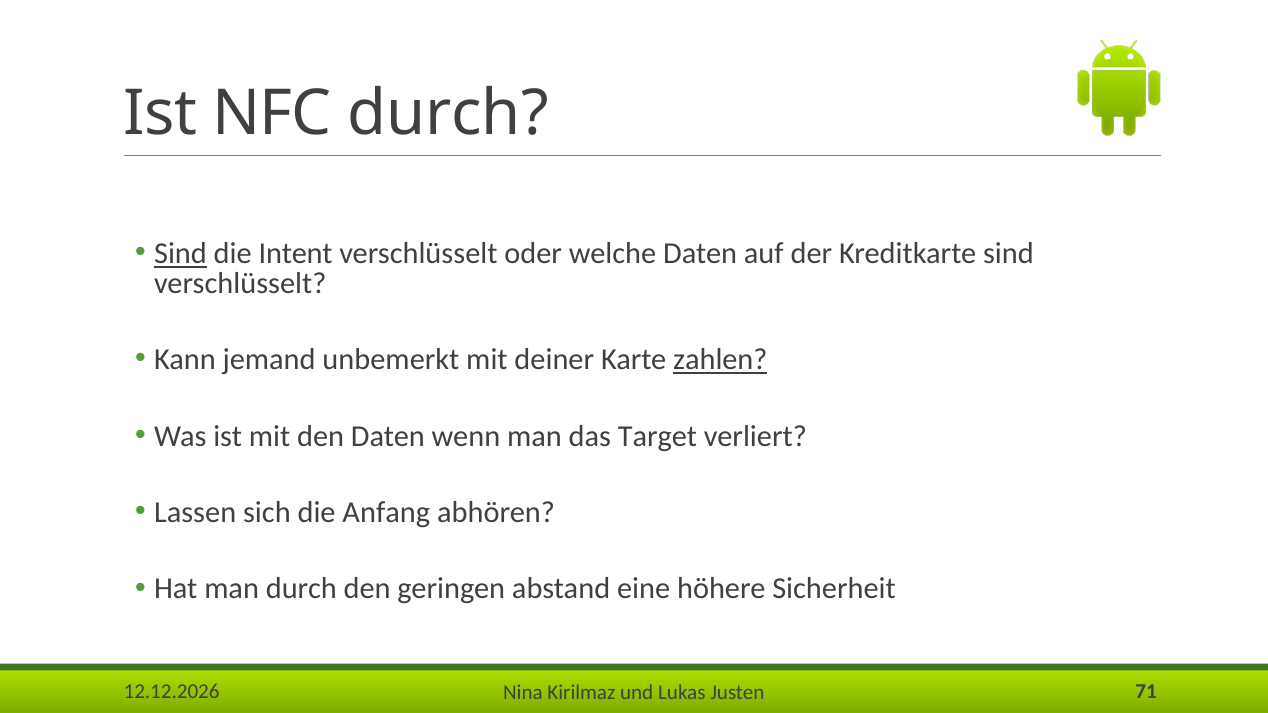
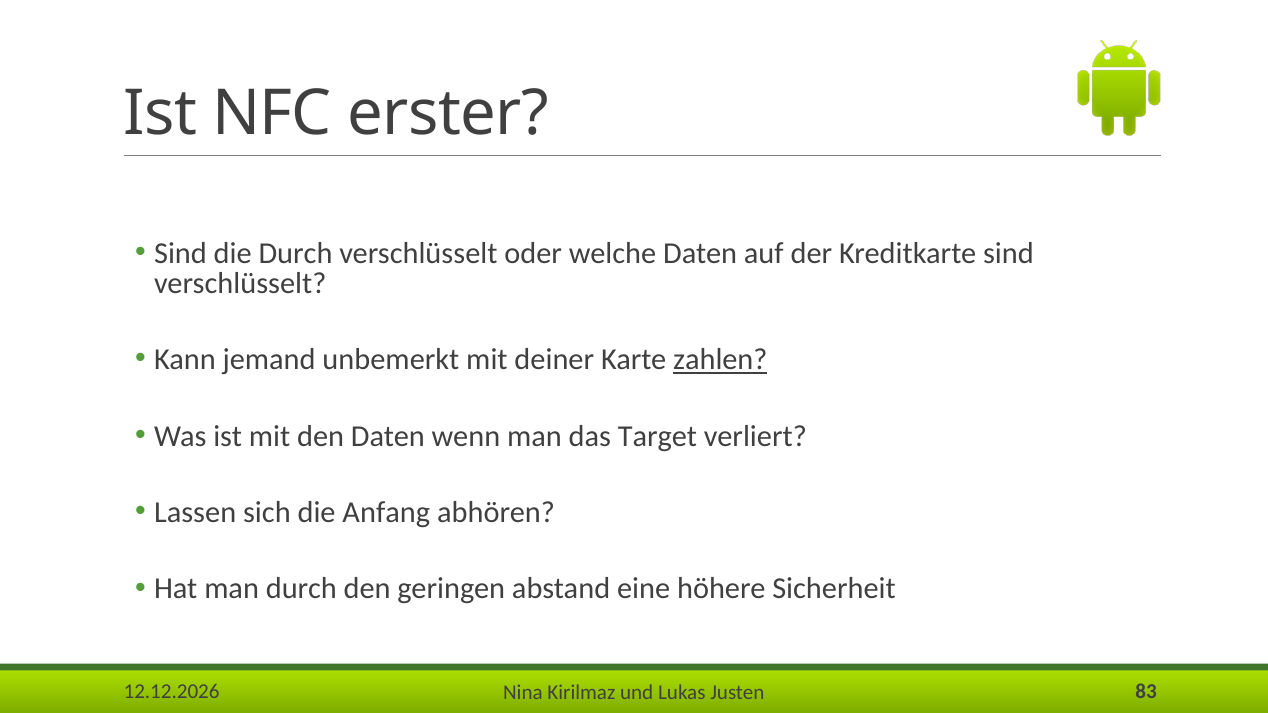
NFC durch: durch -> erster
Sind at (180, 254) underline: present -> none
die Intent: Intent -> Durch
71: 71 -> 83
